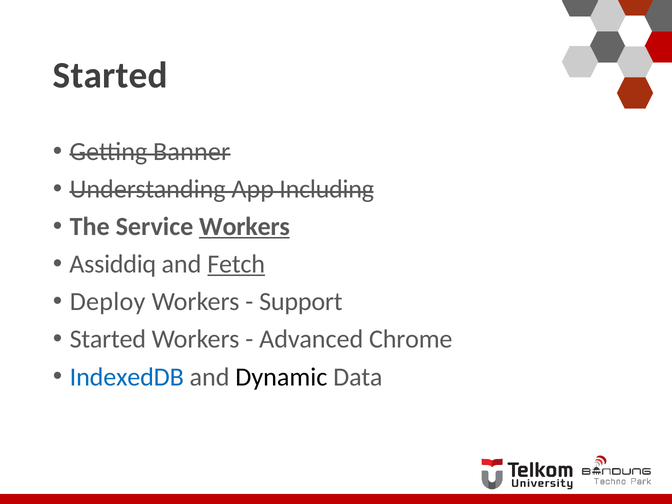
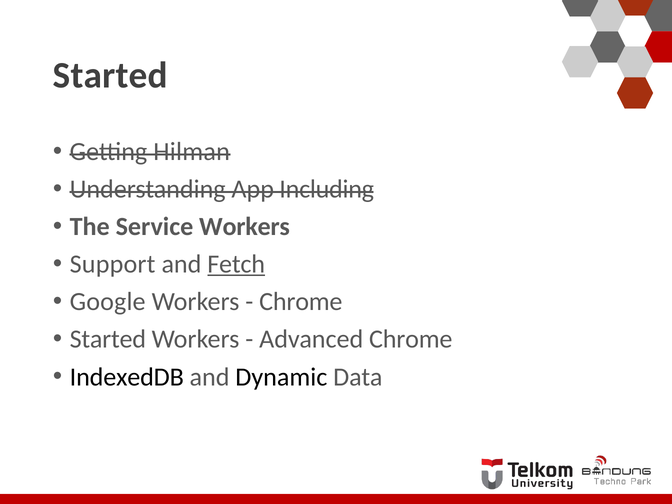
Banner: Banner -> Hilman
Workers at (244, 227) underline: present -> none
Assiddiq: Assiddiq -> Support
Deploy: Deploy -> Google
Support at (301, 302): Support -> Chrome
IndexedDB colour: blue -> black
